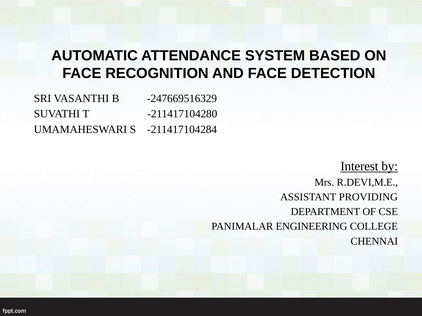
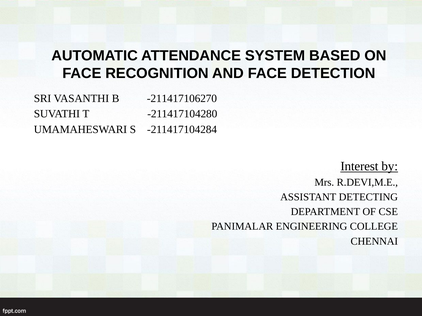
-247669516329: -247669516329 -> -211417106270
PROVIDING: PROVIDING -> DETECTING
